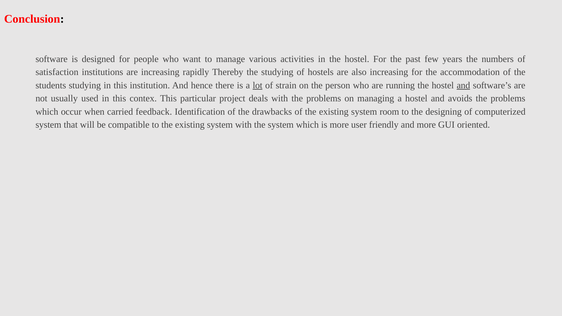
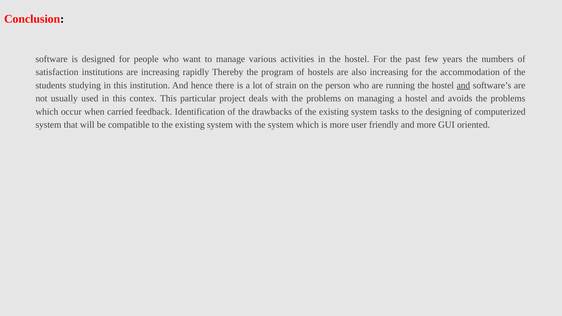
the studying: studying -> program
lot underline: present -> none
room: room -> tasks
